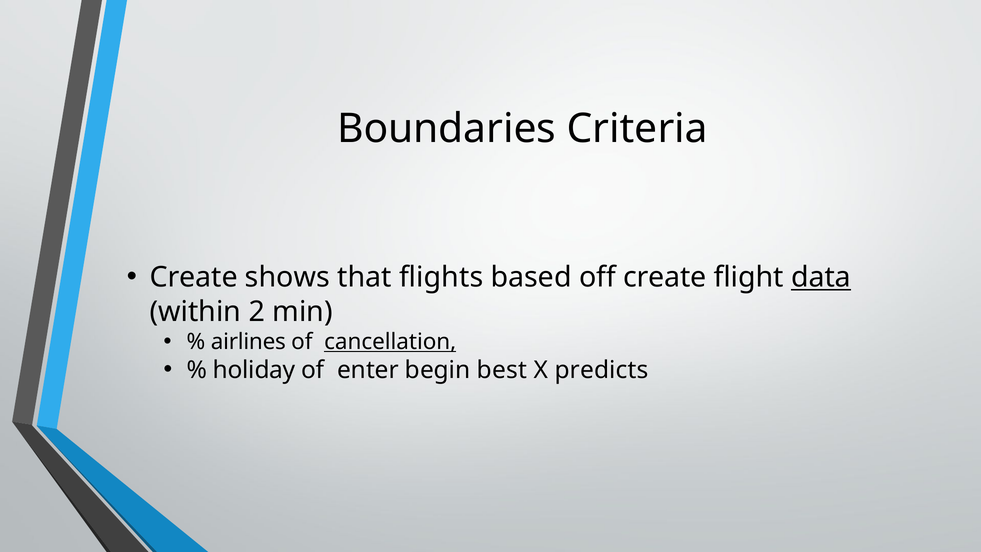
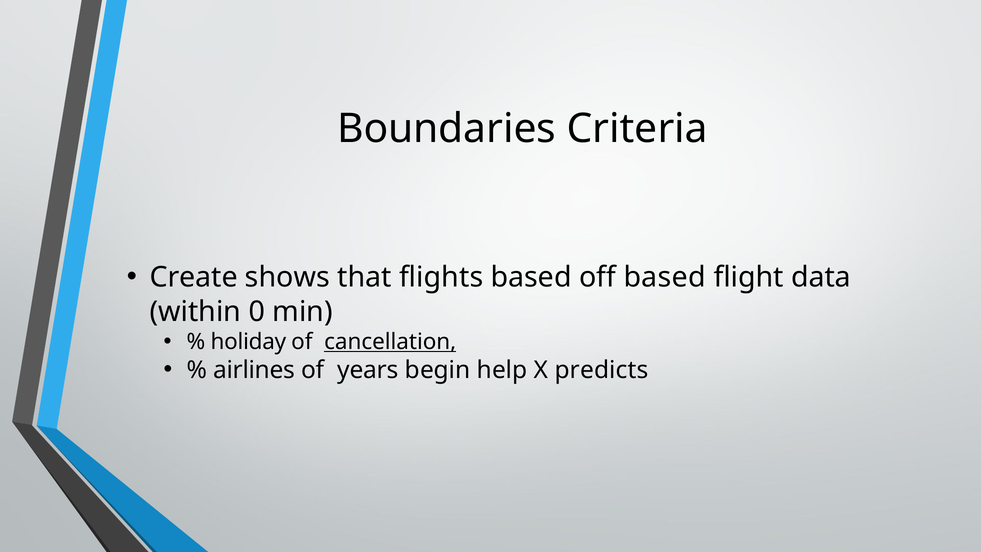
off create: create -> based
data underline: present -> none
2: 2 -> 0
airlines: airlines -> holiday
holiday: holiday -> airlines
enter: enter -> years
best: best -> help
